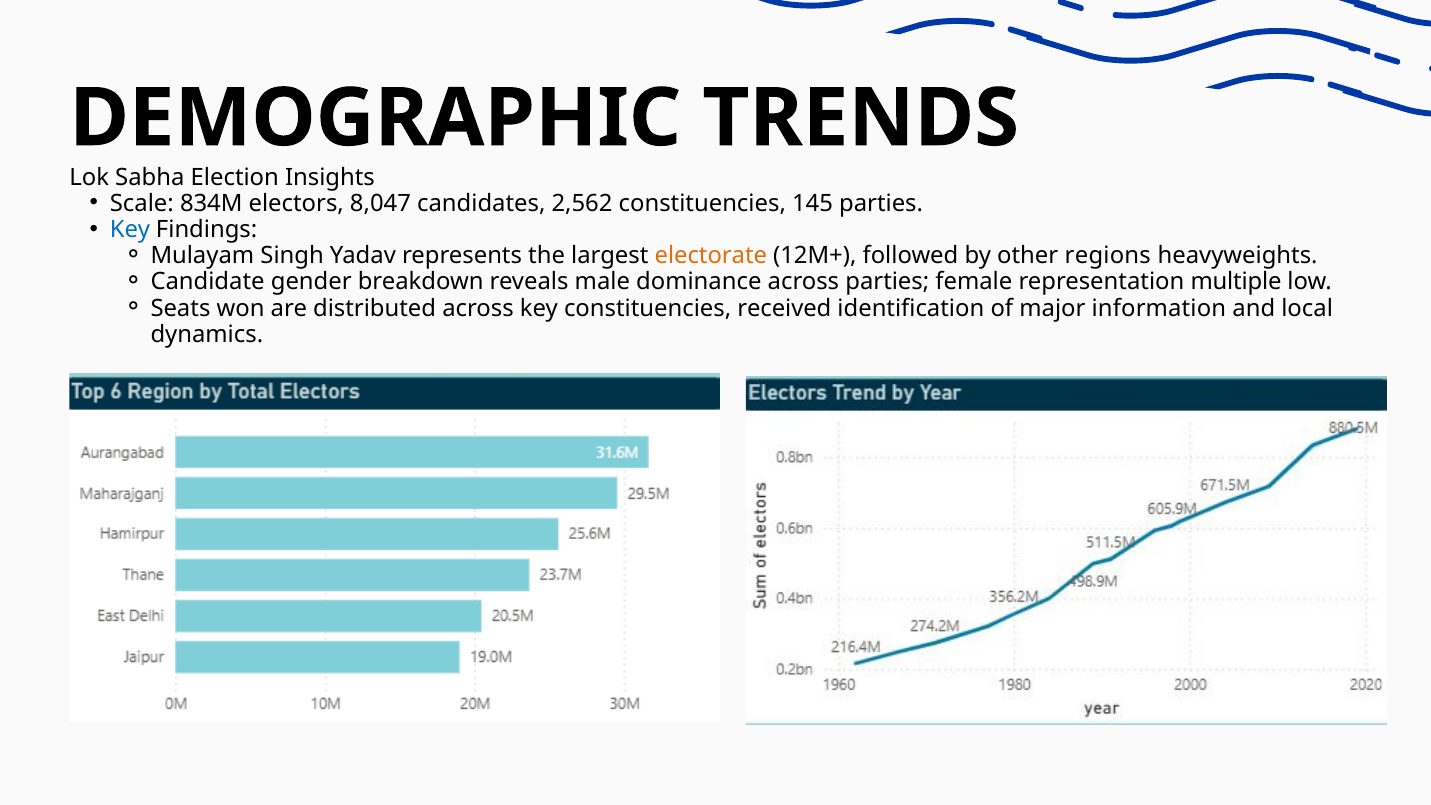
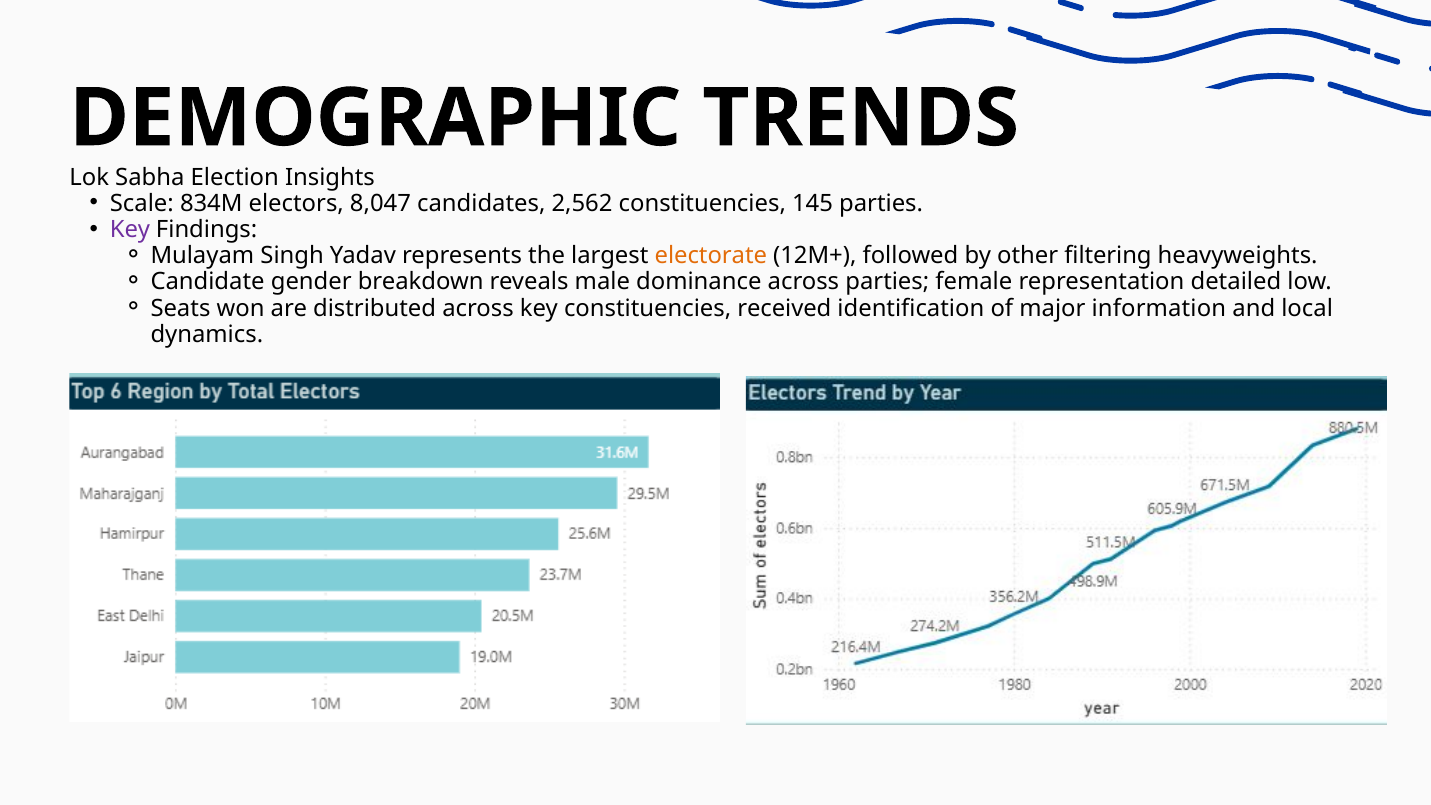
Key at (130, 230) colour: blue -> purple
regions: regions -> filtering
multiple: multiple -> detailed
